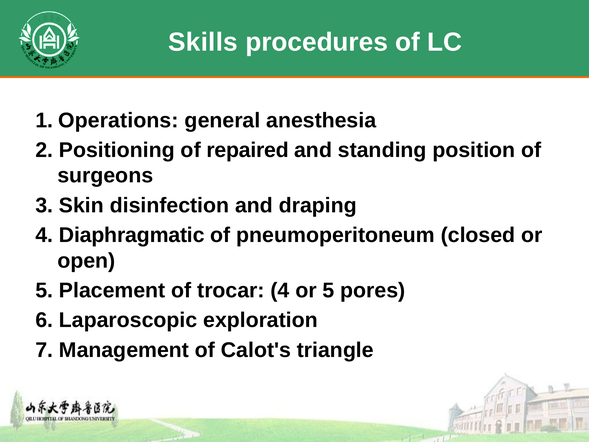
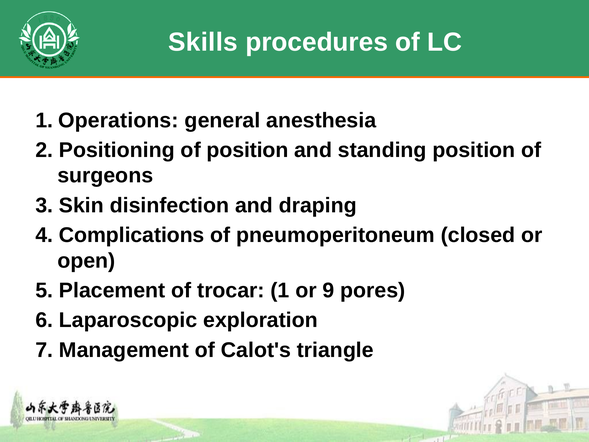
of repaired: repaired -> position
Diaphragmatic: Diaphragmatic -> Complications
trocar 4: 4 -> 1
or 5: 5 -> 9
